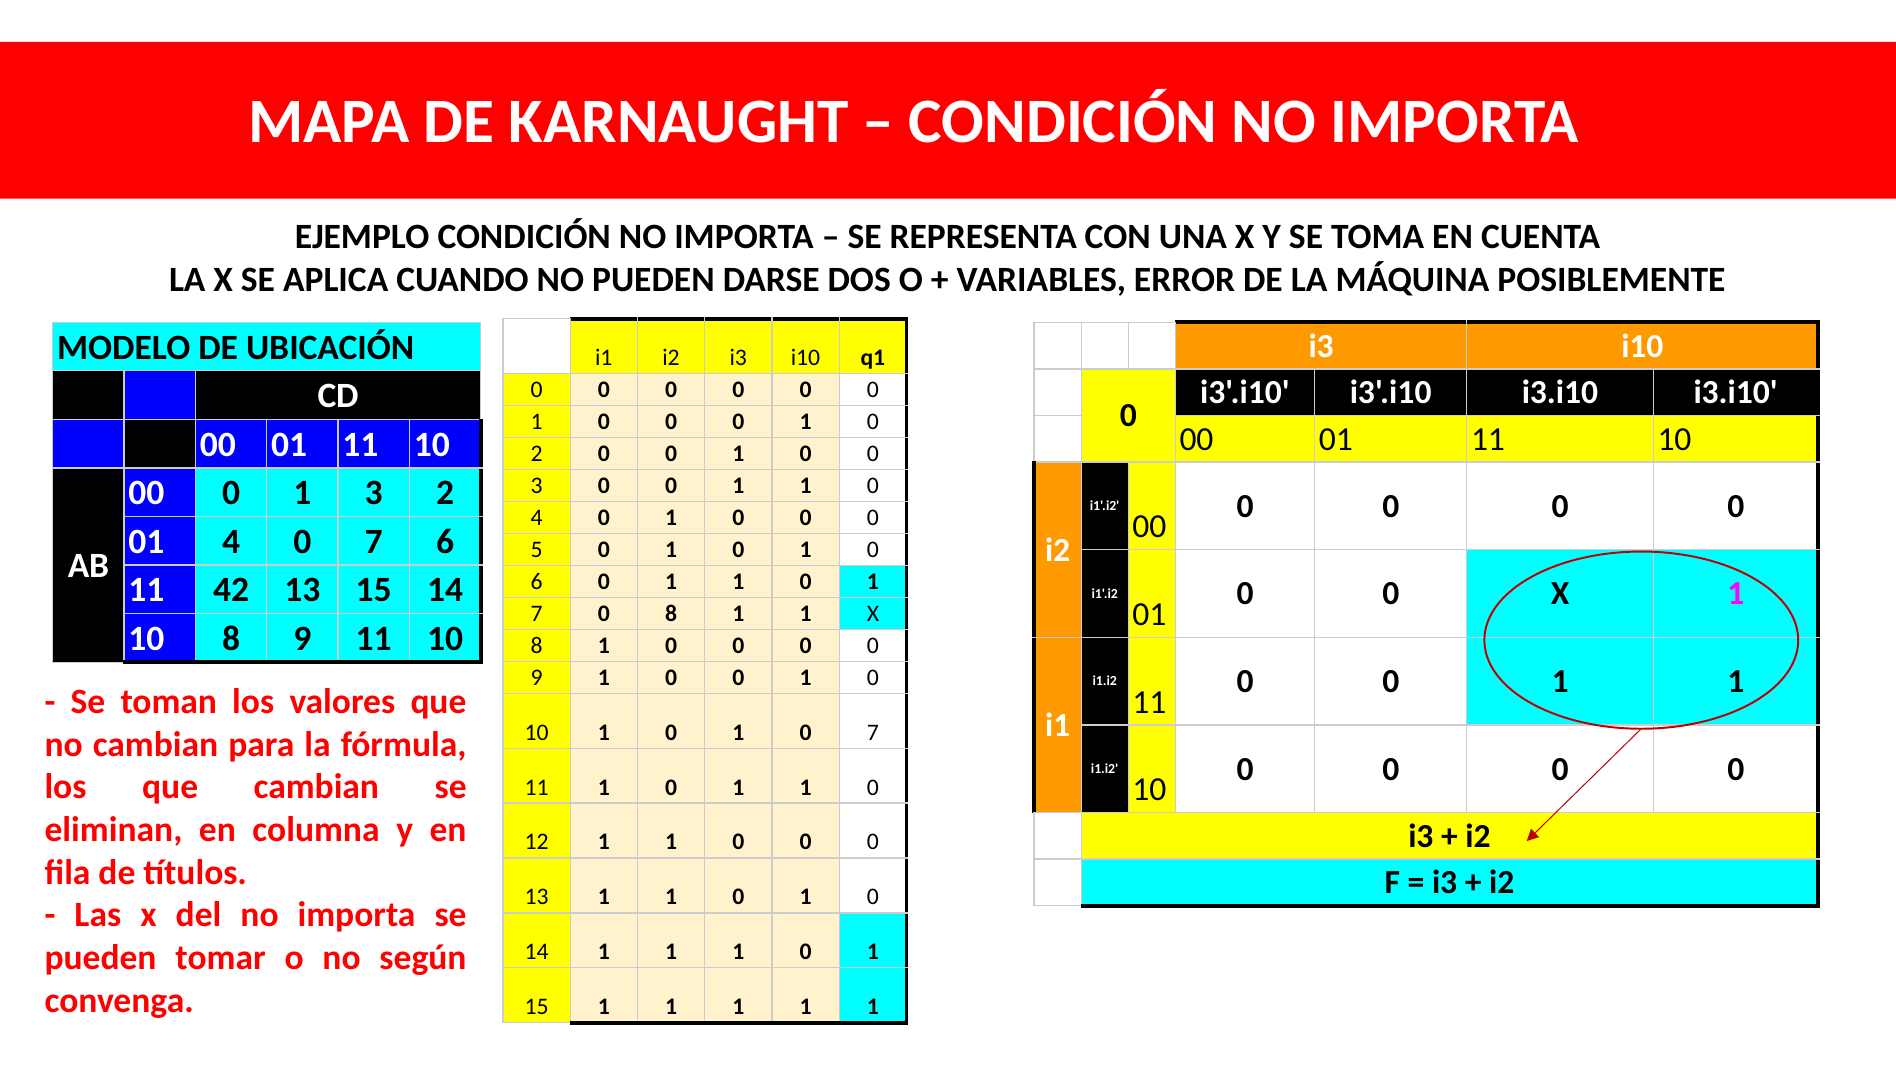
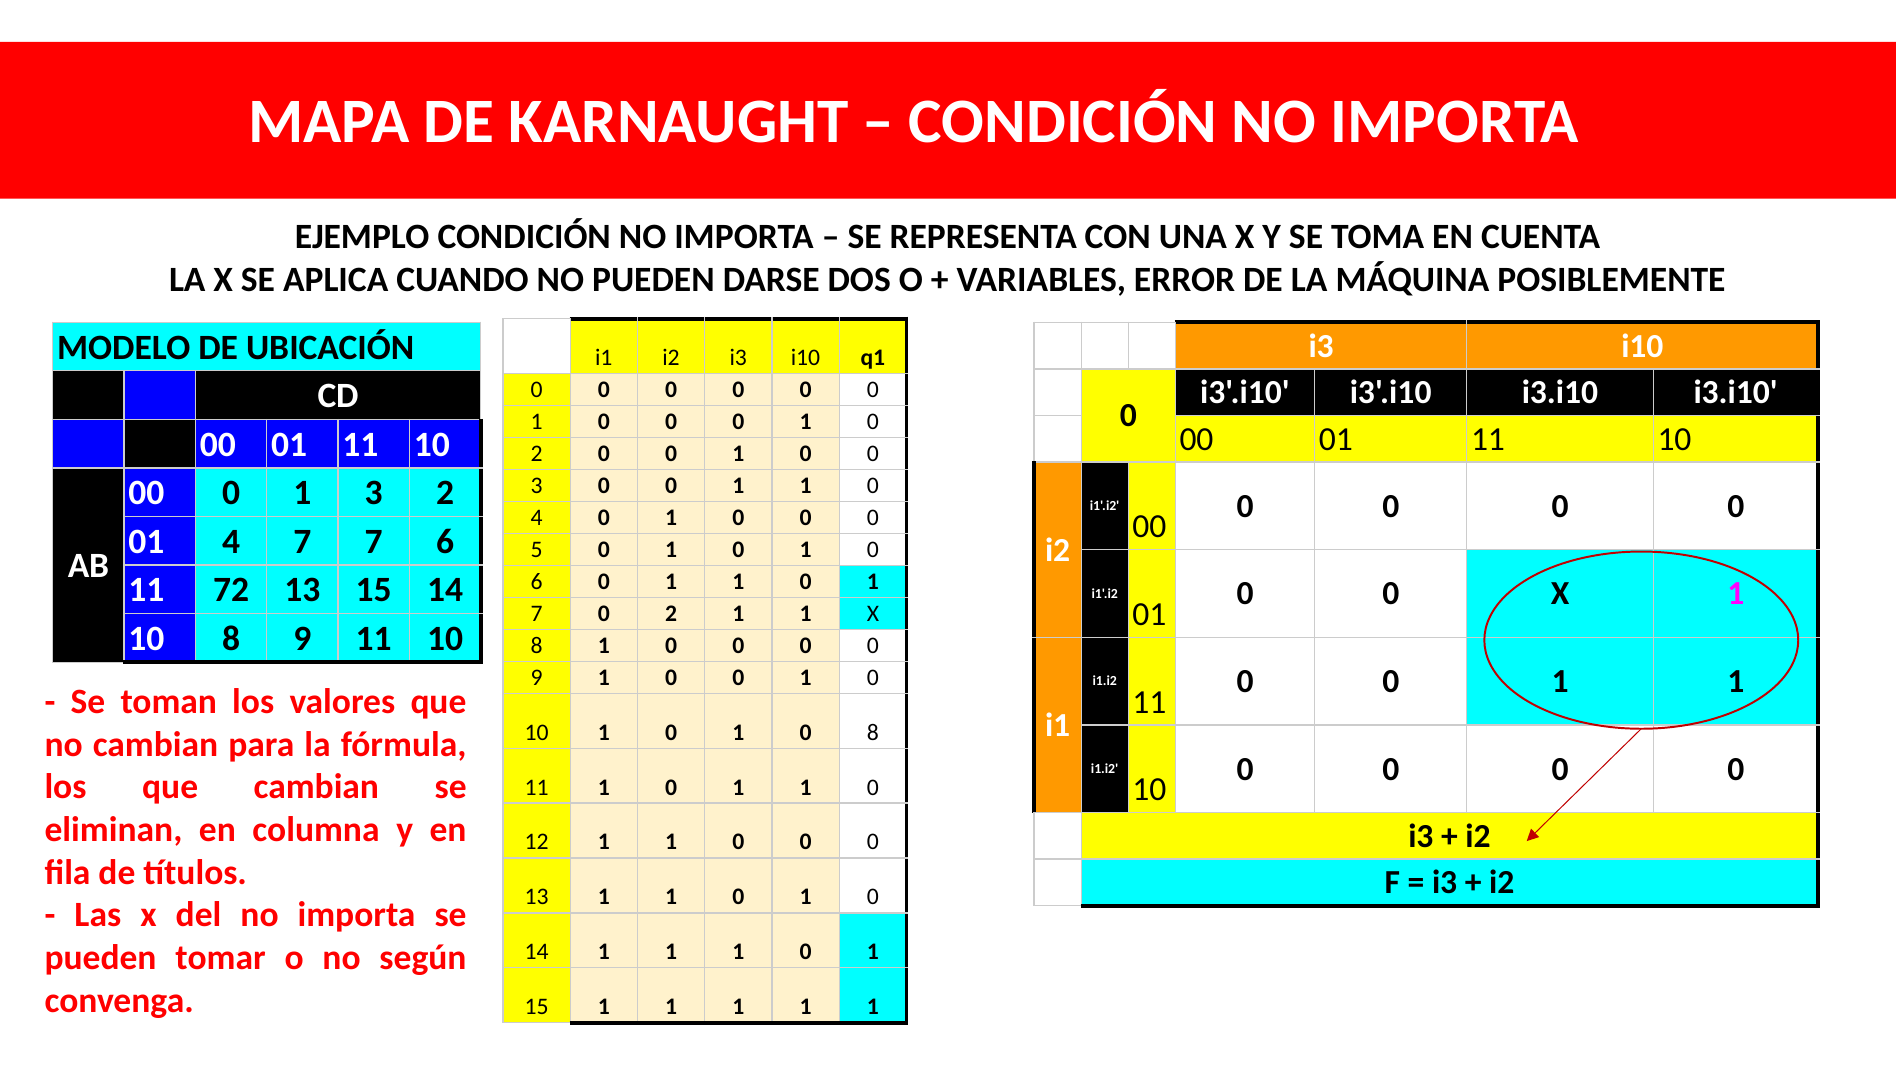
01 4 0: 0 -> 7
42: 42 -> 72
7 0 8: 8 -> 2
1 0 7: 7 -> 8
